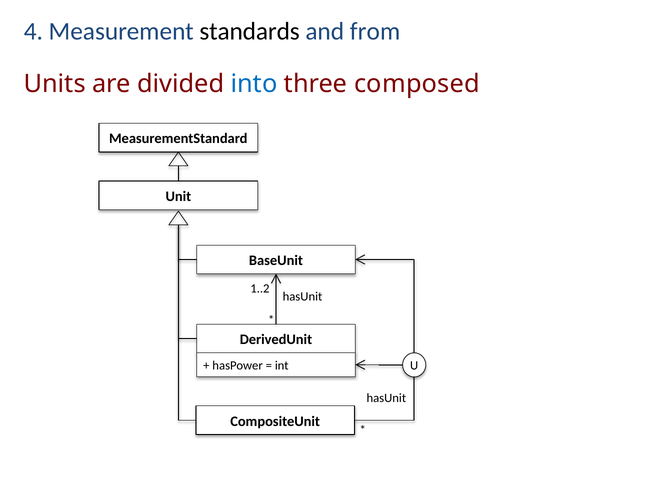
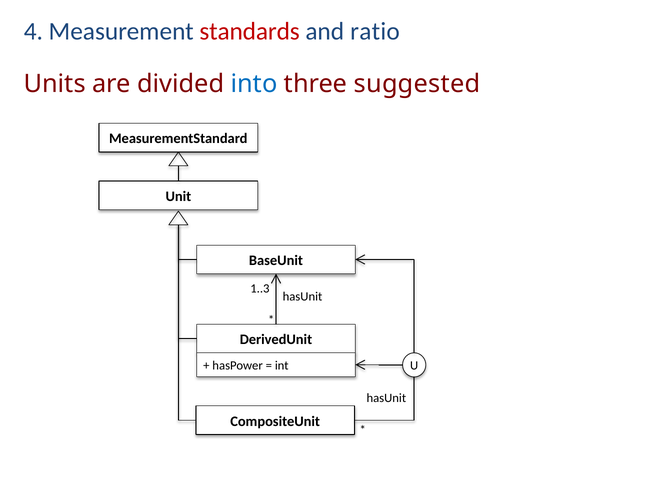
standards colour: black -> red
from: from -> ratio
composed: composed -> suggested
1..2: 1..2 -> 1..3
